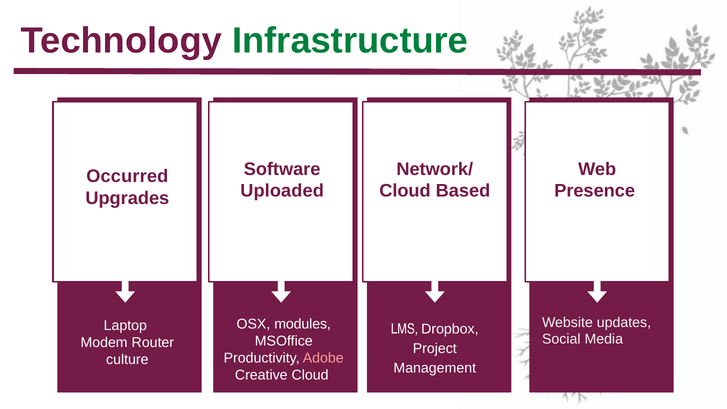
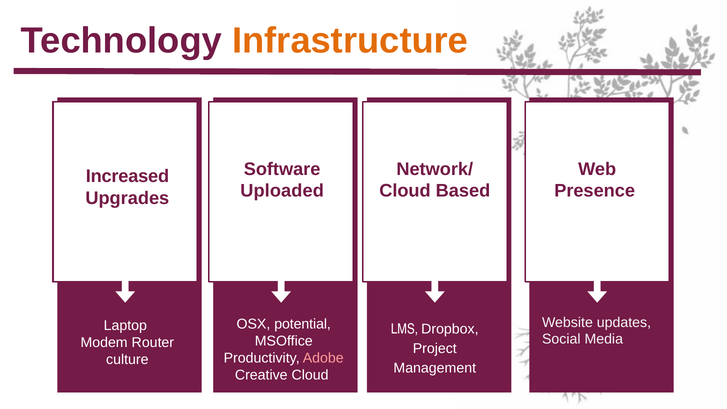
Infrastructure colour: green -> orange
Occurred: Occurred -> Increased
modules: modules -> potential
